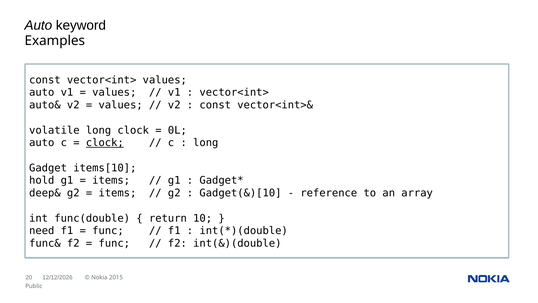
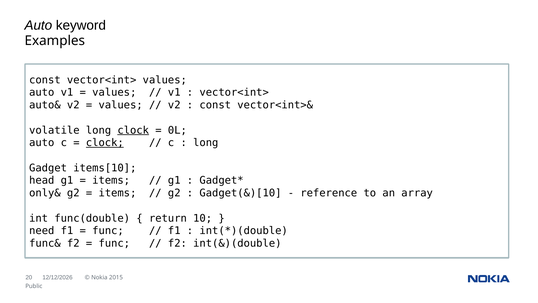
clock at (133, 130) underline: none -> present
hold: hold -> head
deep&: deep& -> only&
